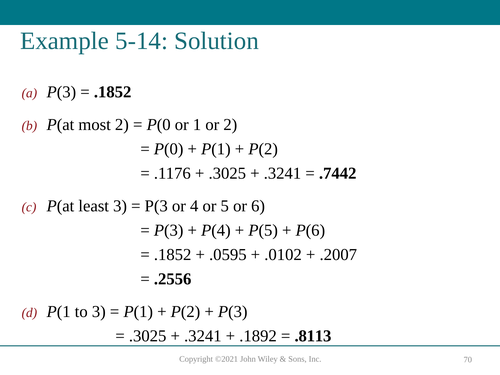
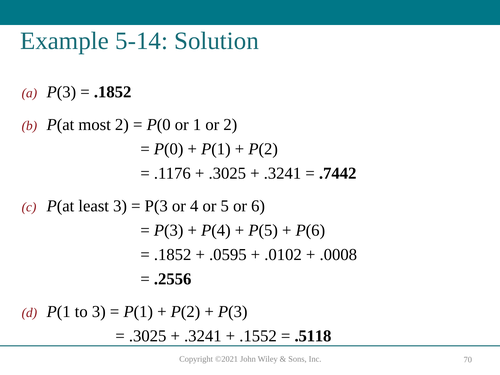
.2007: .2007 -> .0008
.1892: .1892 -> .1552
.8113: .8113 -> .5118
